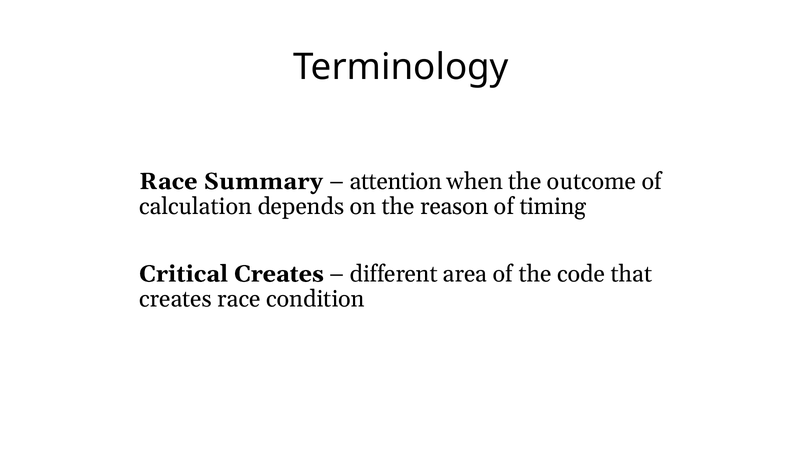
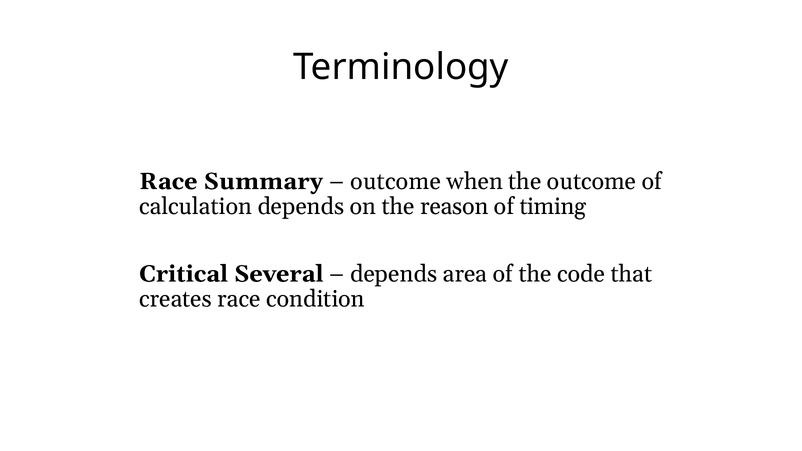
attention at (396, 181): attention -> outcome
Critical Creates: Creates -> Several
different at (394, 274): different -> depends
